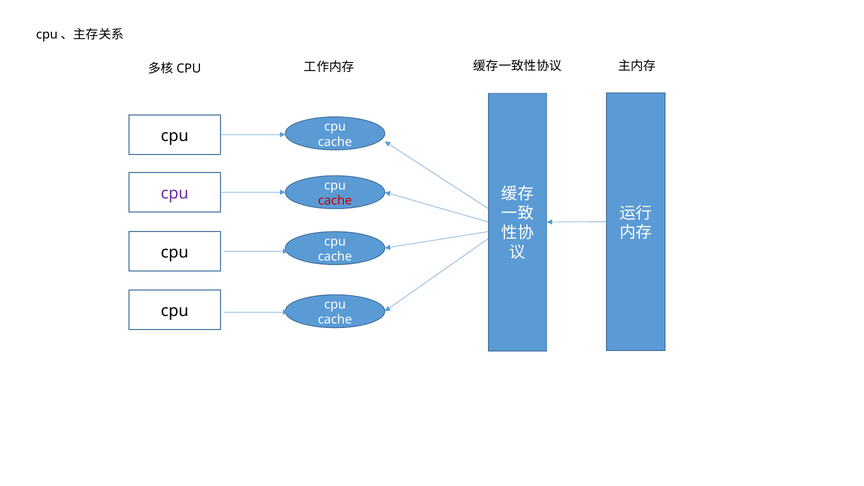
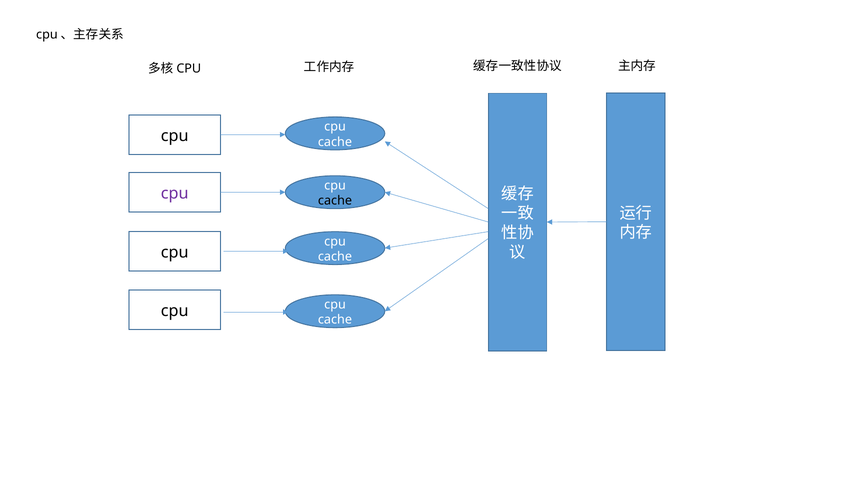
cache at (335, 201) colour: red -> black
